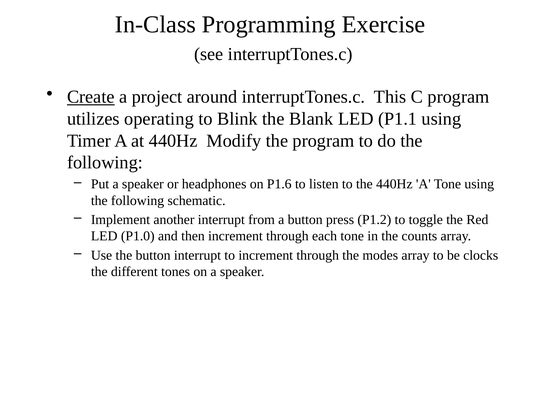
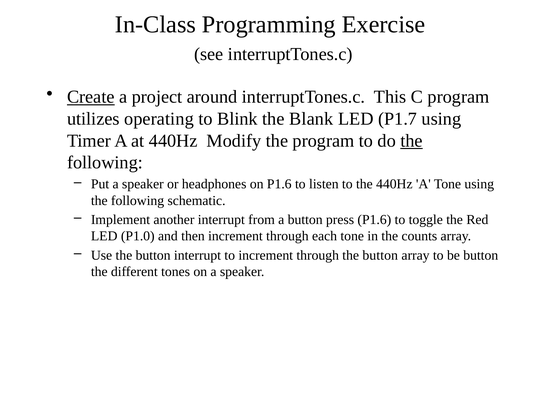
P1.1: P1.1 -> P1.7
the at (412, 141) underline: none -> present
press P1.2: P1.2 -> P1.6
through the modes: modes -> button
be clocks: clocks -> button
